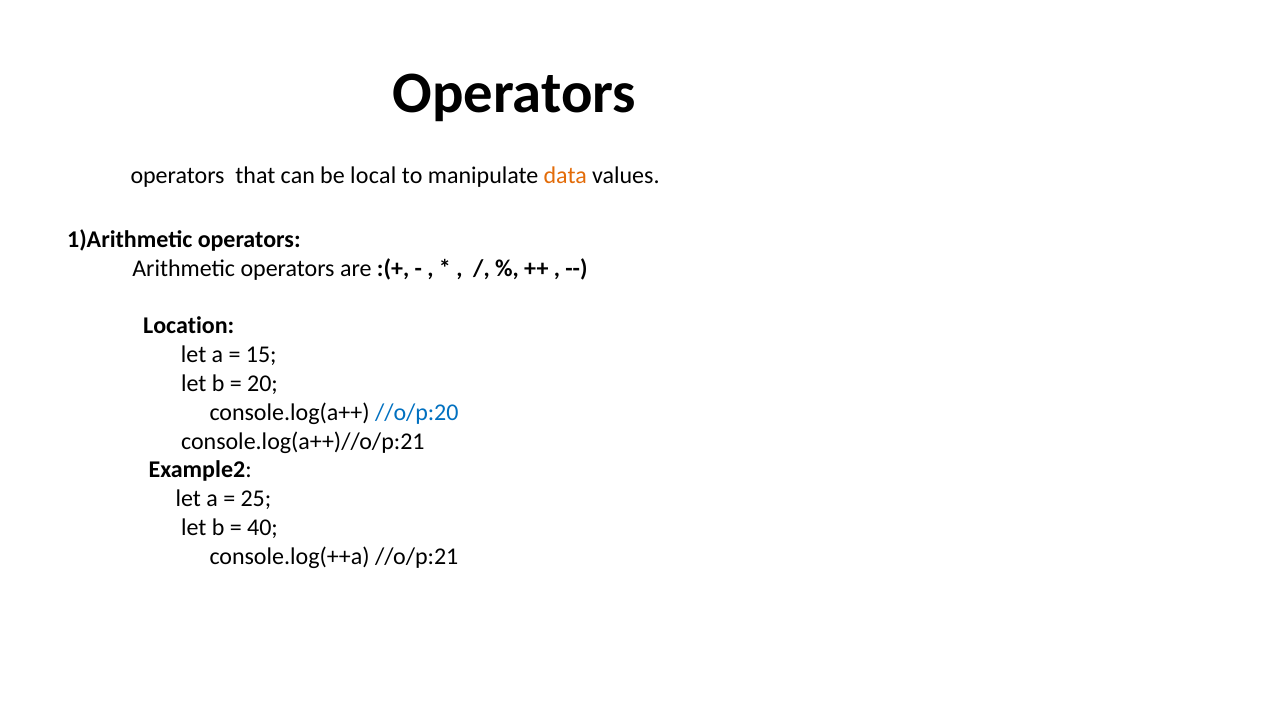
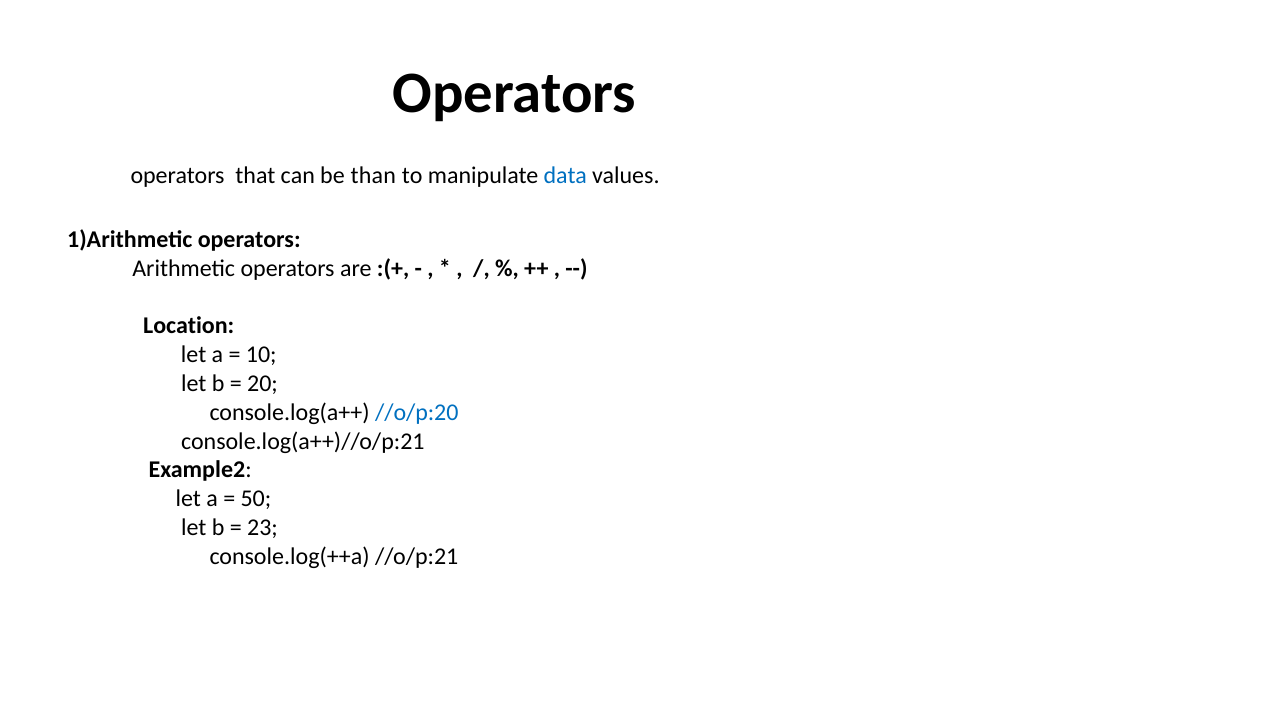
local: local -> than
data colour: orange -> blue
15: 15 -> 10
25: 25 -> 50
40: 40 -> 23
